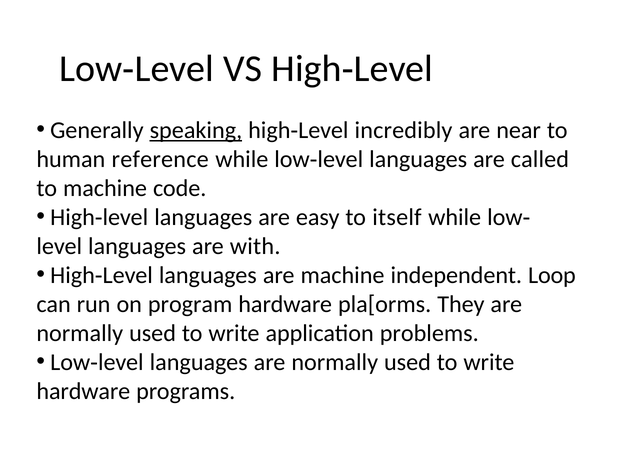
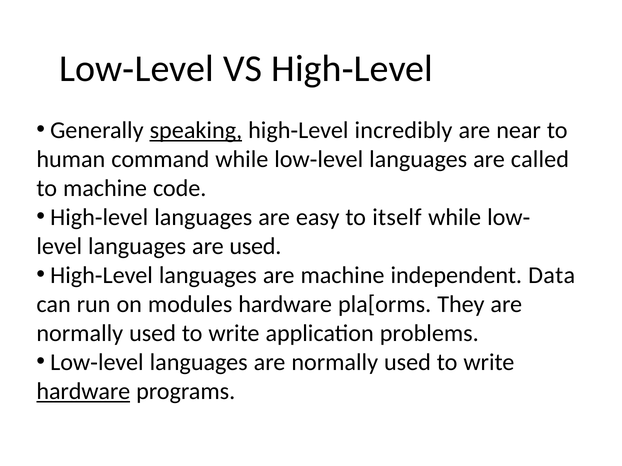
reference: reference -> command
are with: with -> used
Loop: Loop -> Data
program: program -> modules
hardware at (83, 392) underline: none -> present
